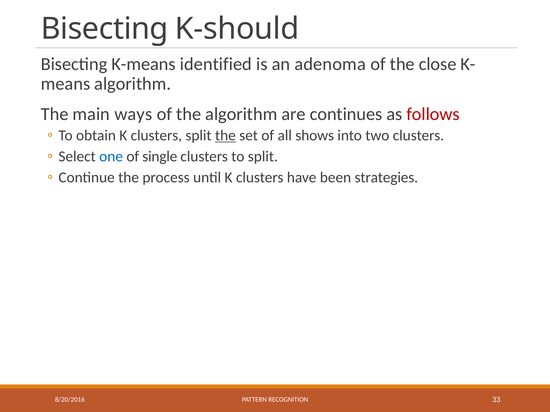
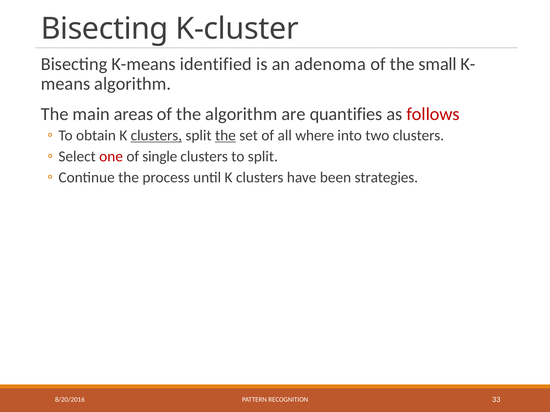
K-should: K-should -> K-cluster
close: close -> small
ways: ways -> areas
continues: continues -> quantifies
clusters at (156, 136) underline: none -> present
shows: shows -> where
one colour: blue -> red
